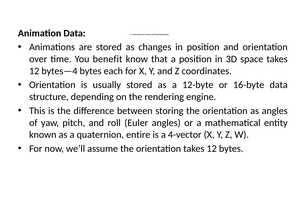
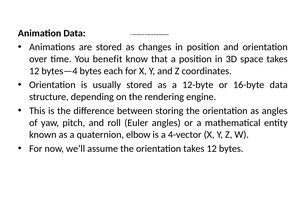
entire: entire -> elbow
